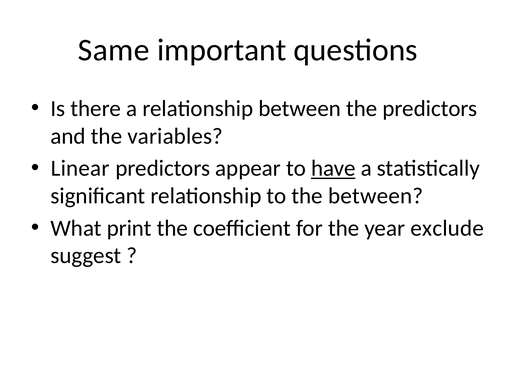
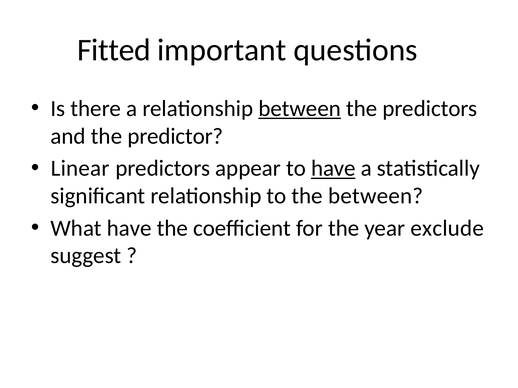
Same: Same -> Fitted
between at (300, 109) underline: none -> present
variables: variables -> predictor
What print: print -> have
